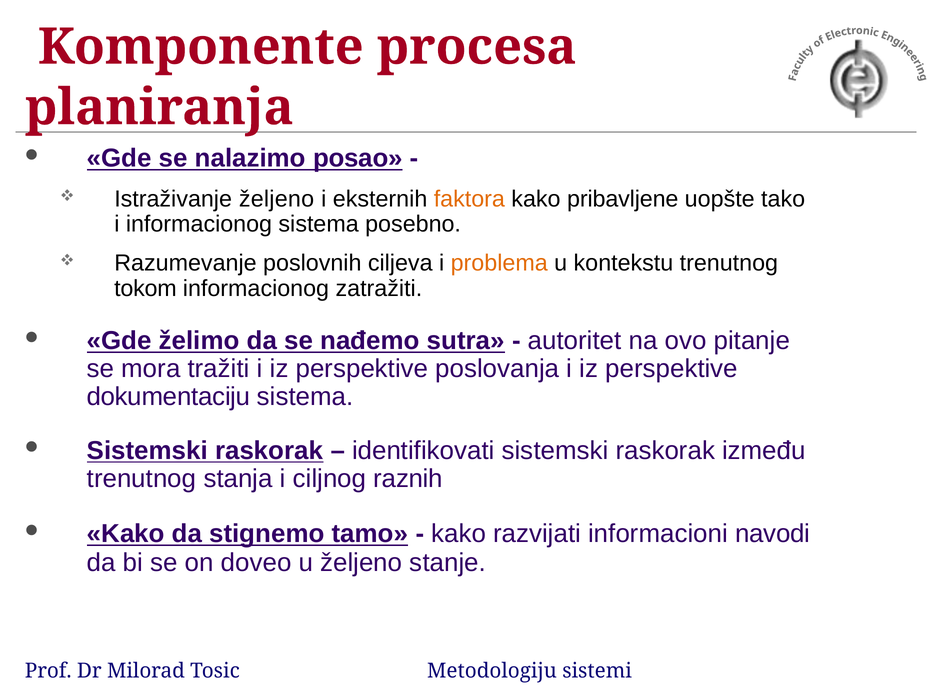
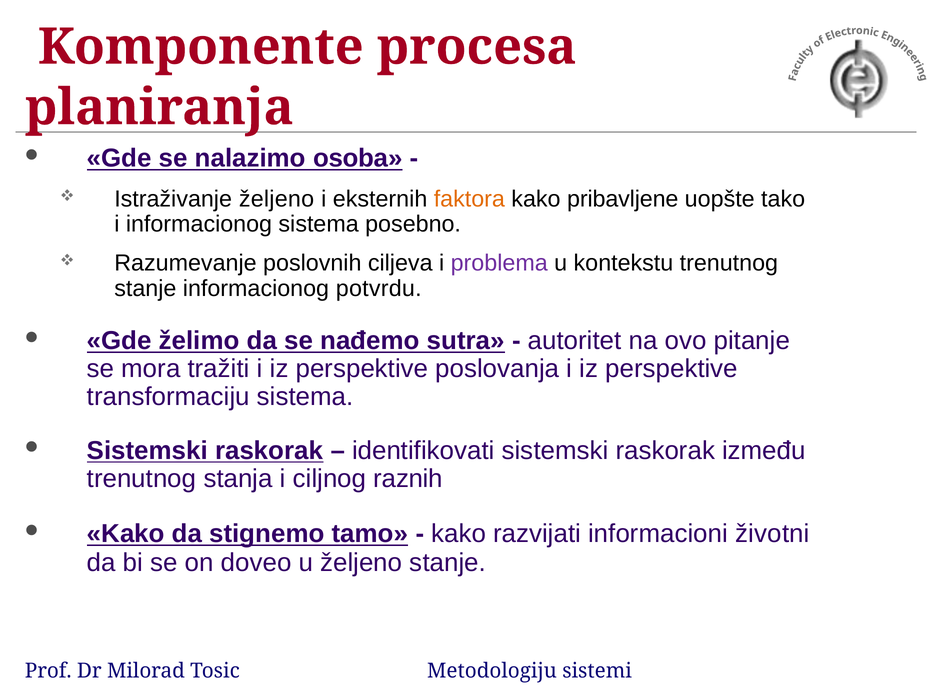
posao: posao -> osoba
problema colour: orange -> purple
tokom at (145, 288): tokom -> stanje
zatražiti: zatražiti -> potvrdu
dokumentaciju: dokumentaciju -> transformaciju
navodi: navodi -> životni
